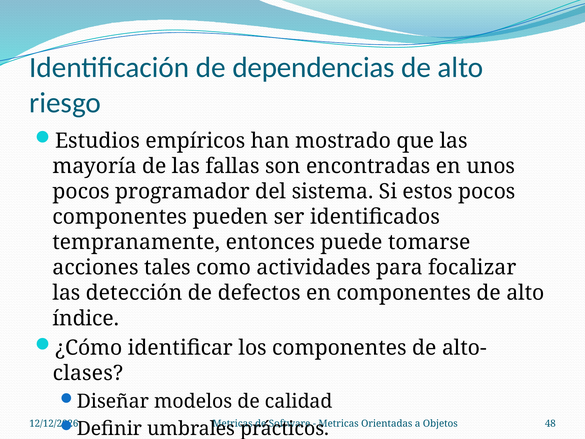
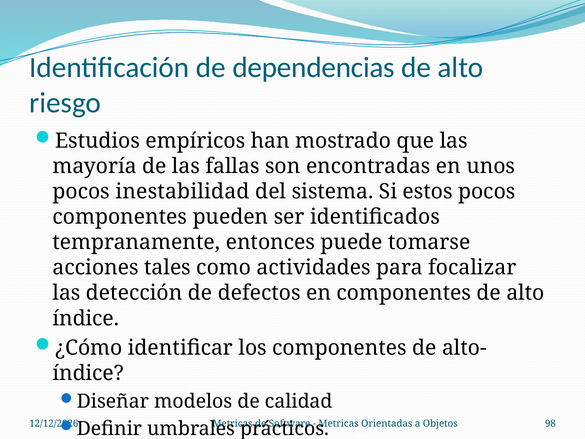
programador: programador -> inestabilidad
clases at (88, 373): clases -> índice
48: 48 -> 98
